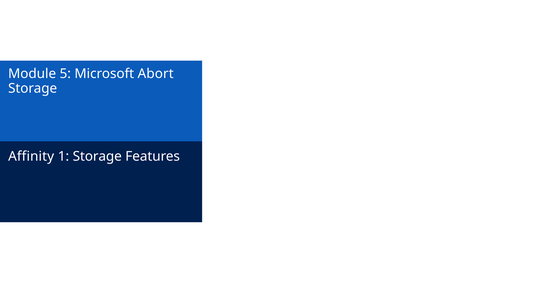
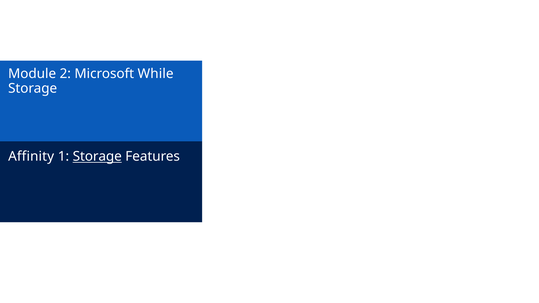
5: 5 -> 2
Abort: Abort -> While
Storage at (97, 157) underline: none -> present
